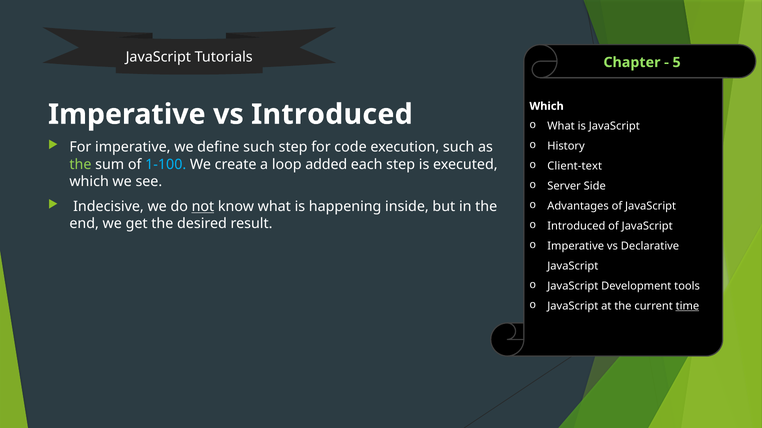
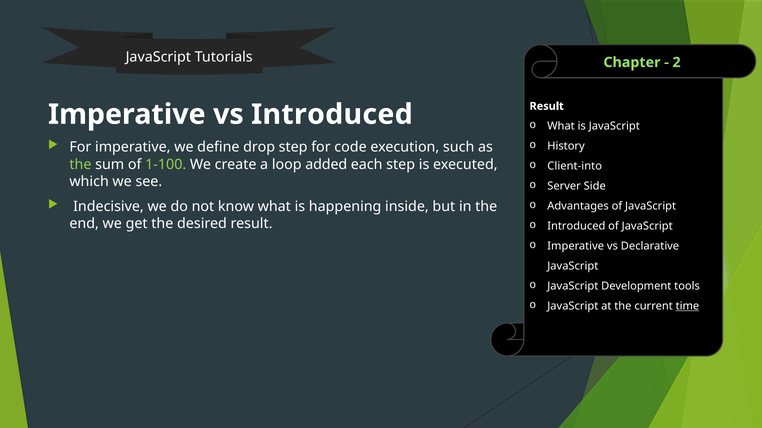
5: 5 -> 2
Which at (547, 106): Which -> Result
define such: such -> drop
1-100 colour: light blue -> light green
Client-text: Client-text -> Client-into
not underline: present -> none
